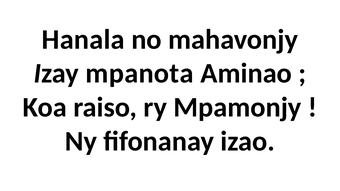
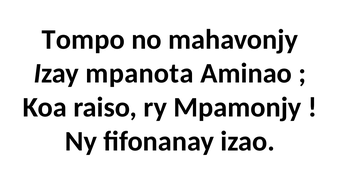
Hanala: Hanala -> Tompo
